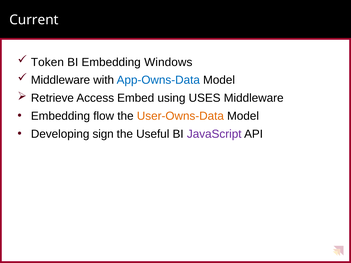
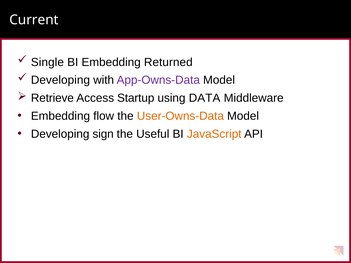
Token: Token -> Single
Windows: Windows -> Returned
Middleware at (61, 80): Middleware -> Developing
App-Owns-Data colour: blue -> purple
Embed: Embed -> Startup
USES: USES -> DATA
JavaScript colour: purple -> orange
